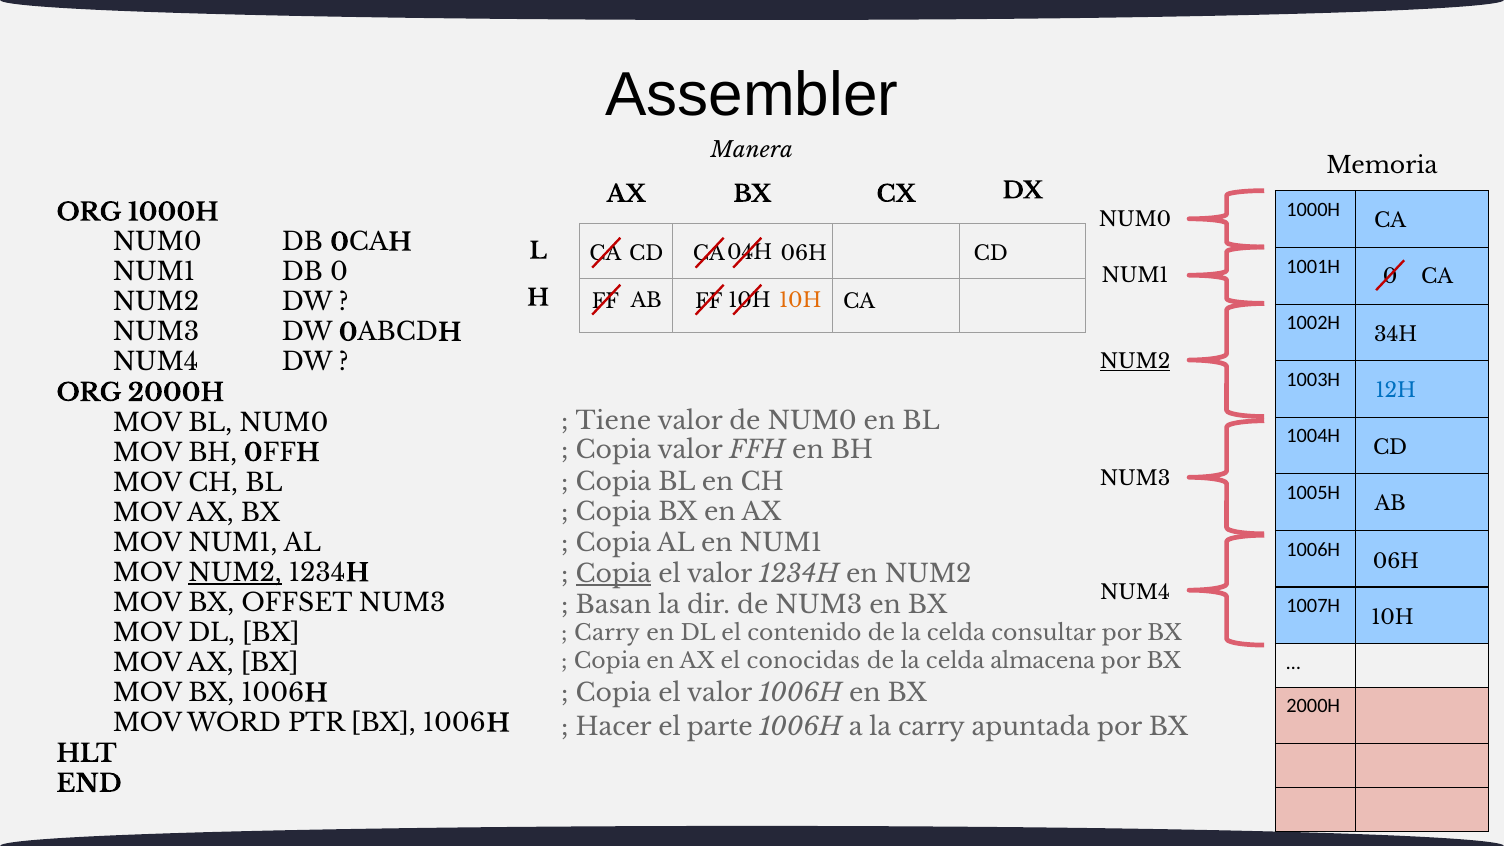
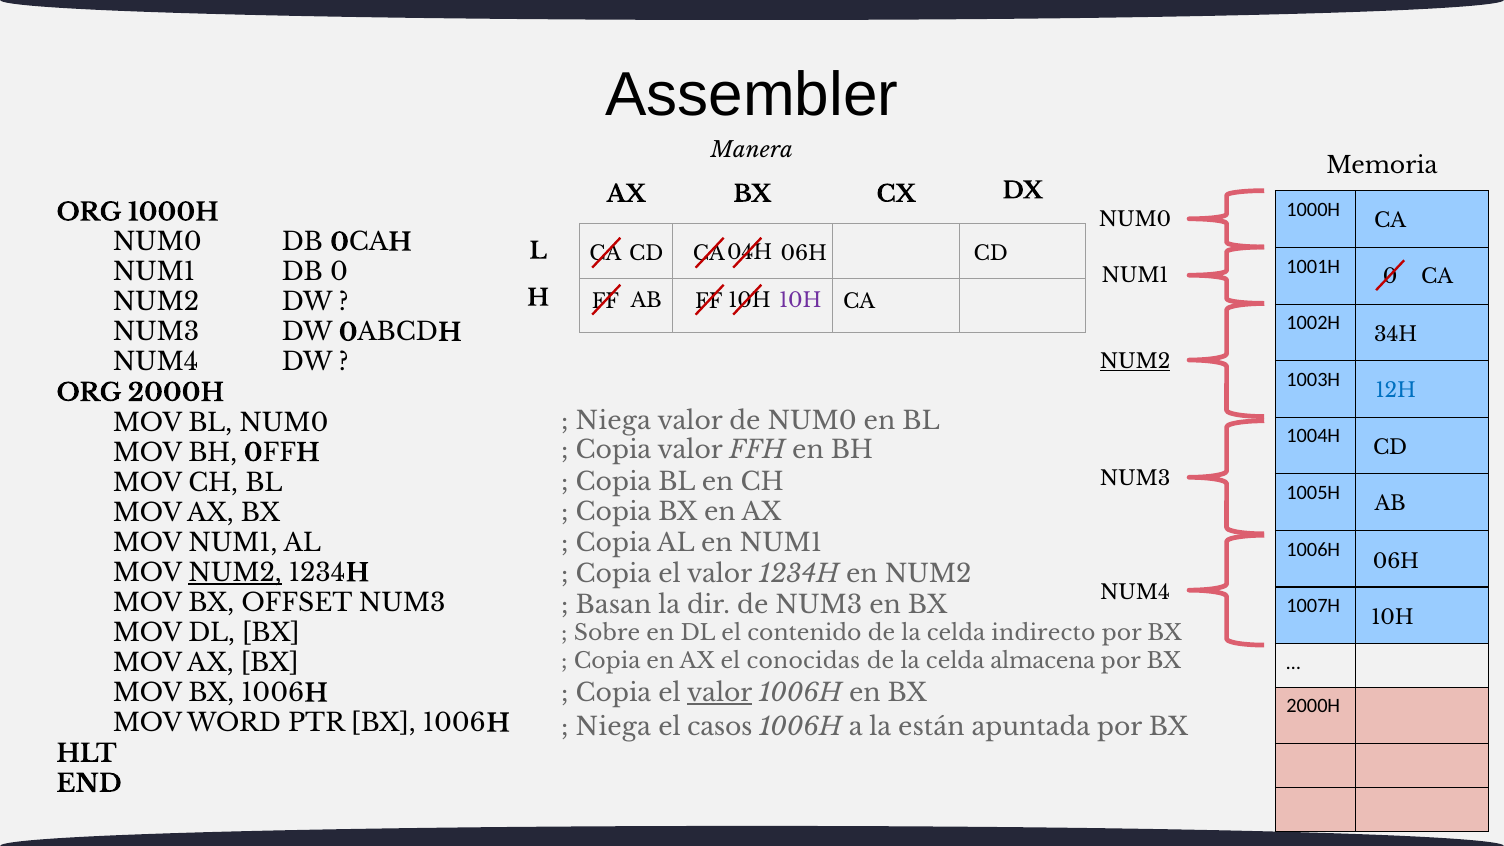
10H at (800, 301) colour: orange -> purple
Tiene at (613, 421): Tiene -> Niega
Copia at (614, 574) underline: present -> none
Carry at (607, 634): Carry -> Sobre
consultar: consultar -> indirecto
valor at (720, 693) underline: none -> present
Hacer at (614, 727): Hacer -> Niega
parte: parte -> casos
la carry: carry -> están
